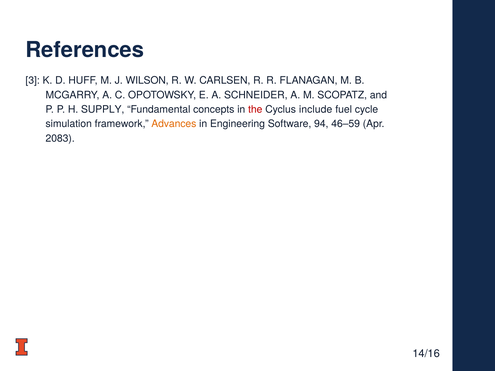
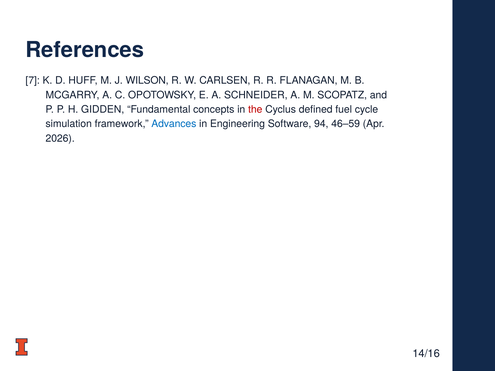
3: 3 -> 7
SUPPLY: SUPPLY -> GIDDEN
include: include -> defined
Advances colour: orange -> blue
2083: 2083 -> 2026
